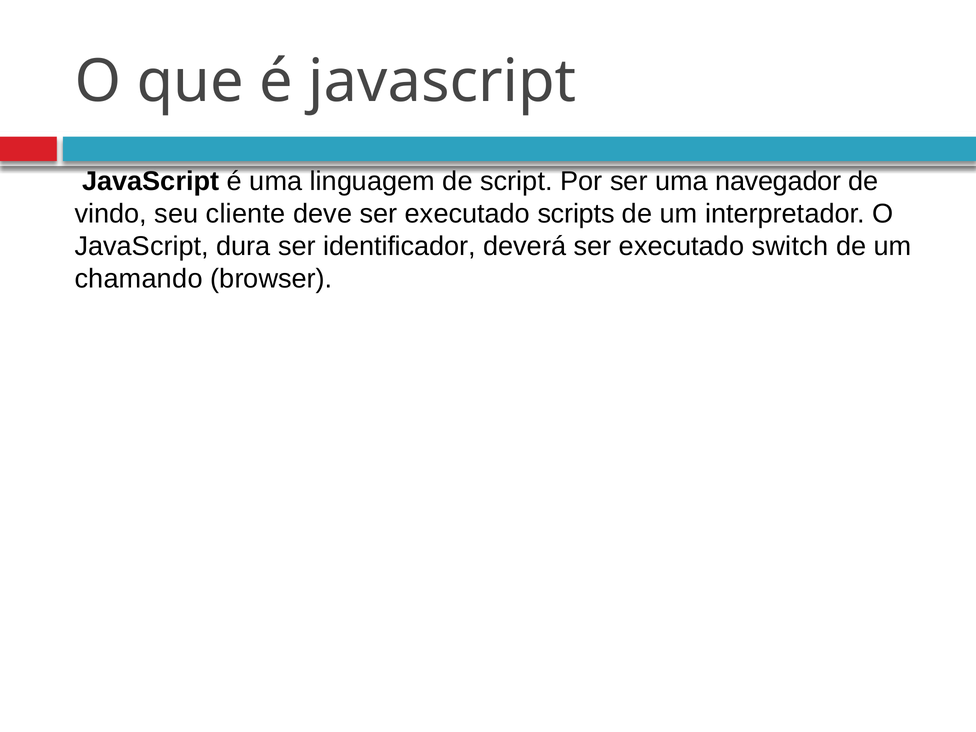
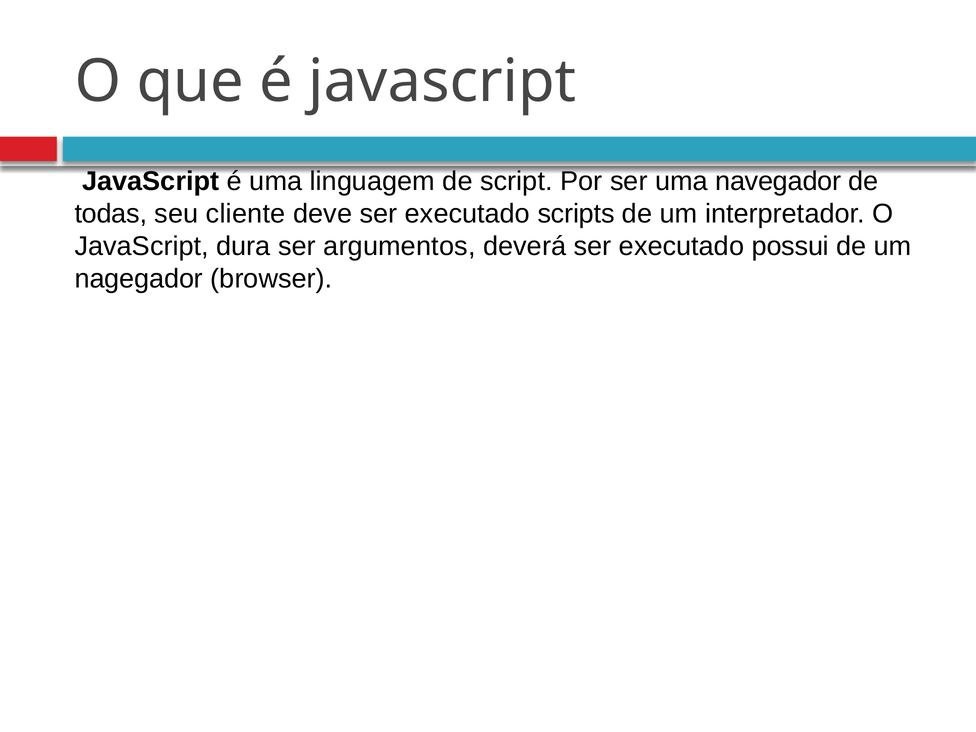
vindo: vindo -> todas
identificador: identificador -> argumentos
switch: switch -> possui
chamando: chamando -> nagegador
